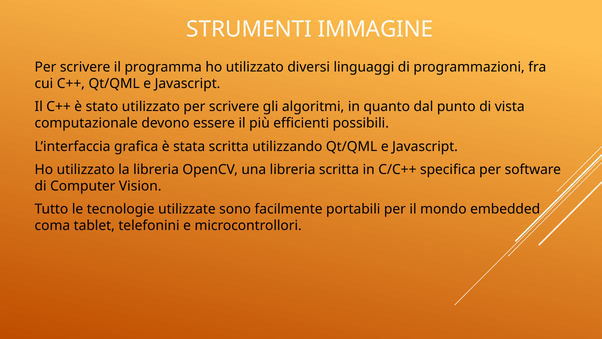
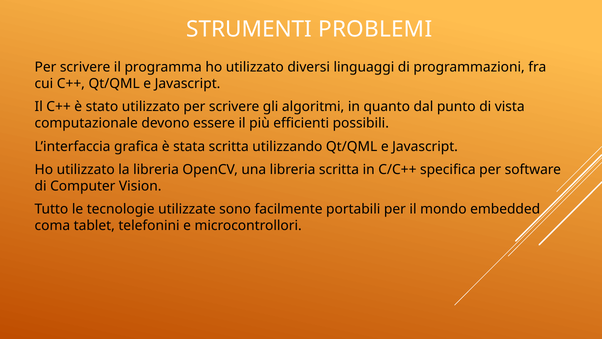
IMMAGINE: IMMAGINE -> PROBLEMI
